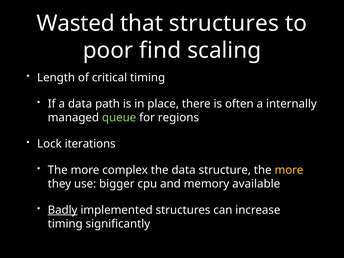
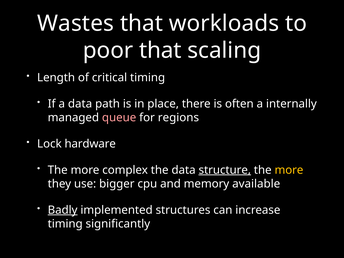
Wasted: Wasted -> Wastes
that structures: structures -> workloads
poor find: find -> that
queue colour: light green -> pink
iterations: iterations -> hardware
structure underline: none -> present
